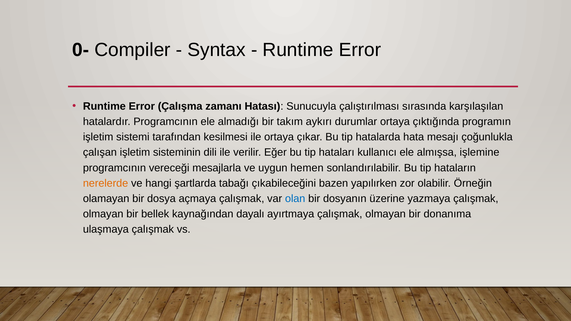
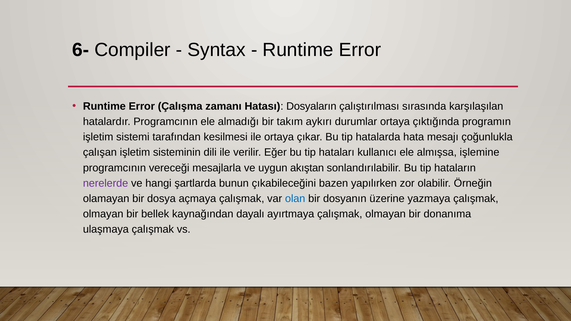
0-: 0- -> 6-
Sunucuyla: Sunucuyla -> Dosyaların
hemen: hemen -> akıştan
nerelerde colour: orange -> purple
tabağı: tabağı -> bunun
